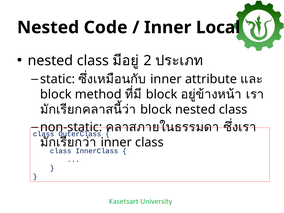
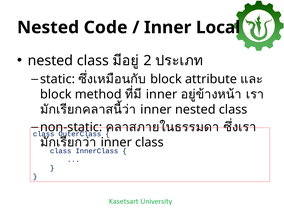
inner at (166, 79): inner -> block
block at (162, 94): block -> inner
block at (156, 109): block -> inner
